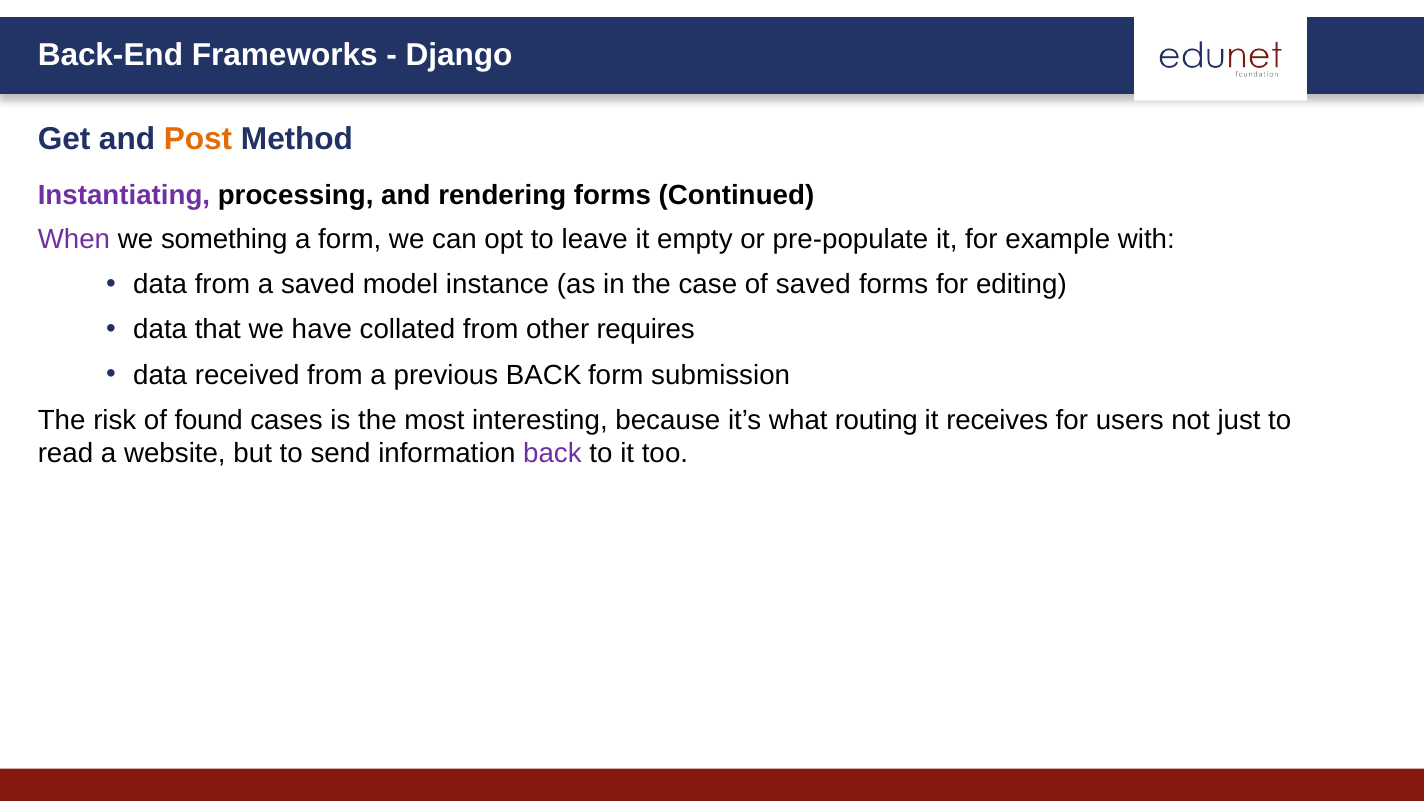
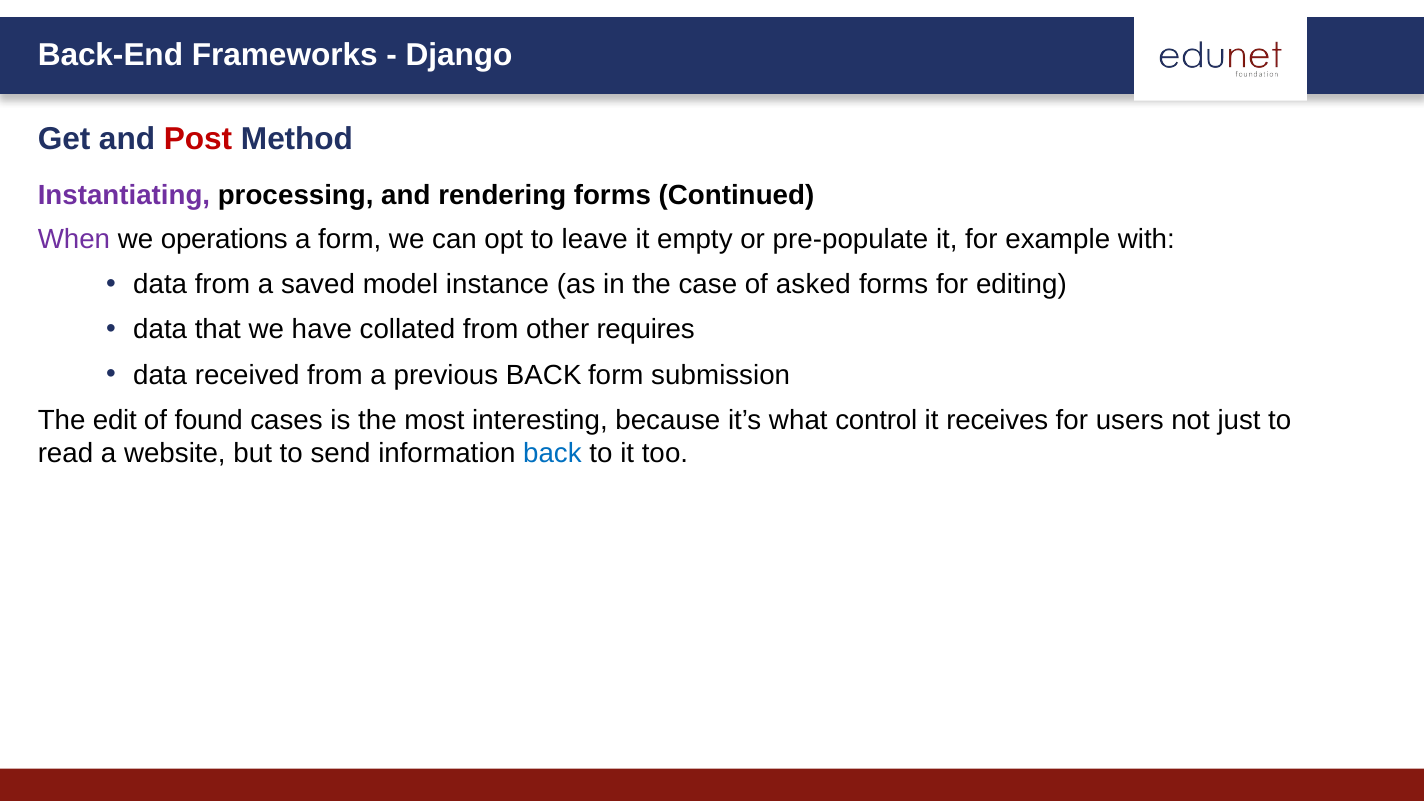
Post colour: orange -> red
something: something -> operations
of saved: saved -> asked
risk: risk -> edit
routing: routing -> control
back at (552, 453) colour: purple -> blue
